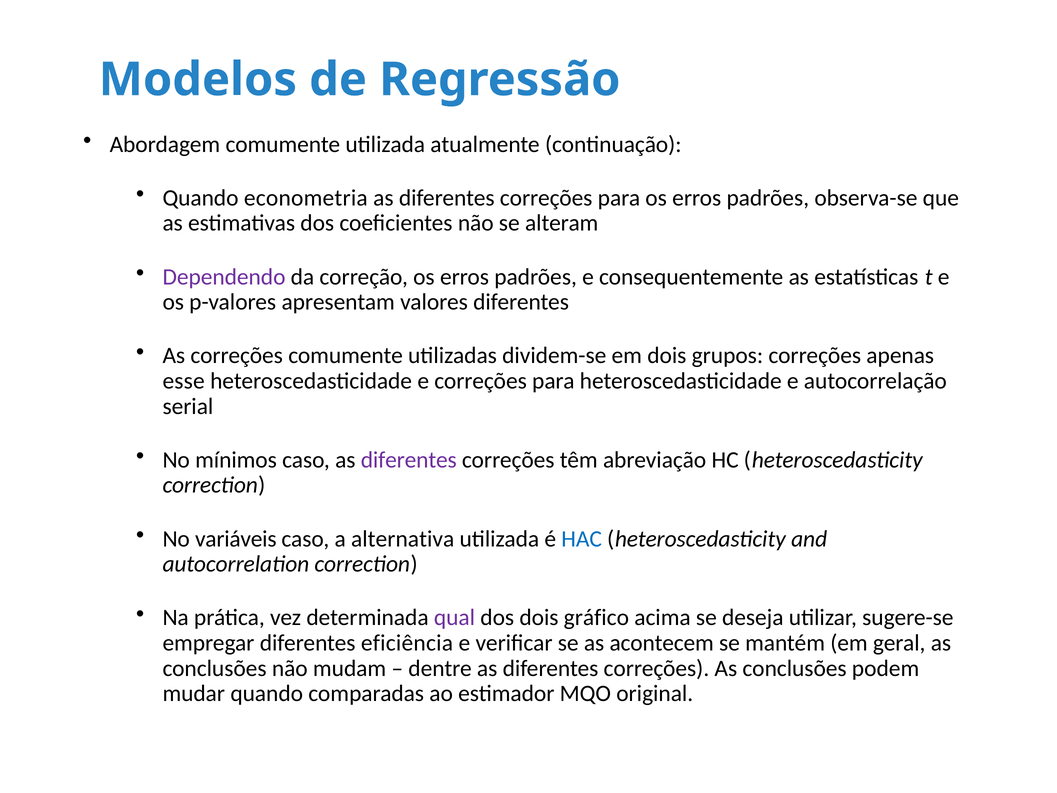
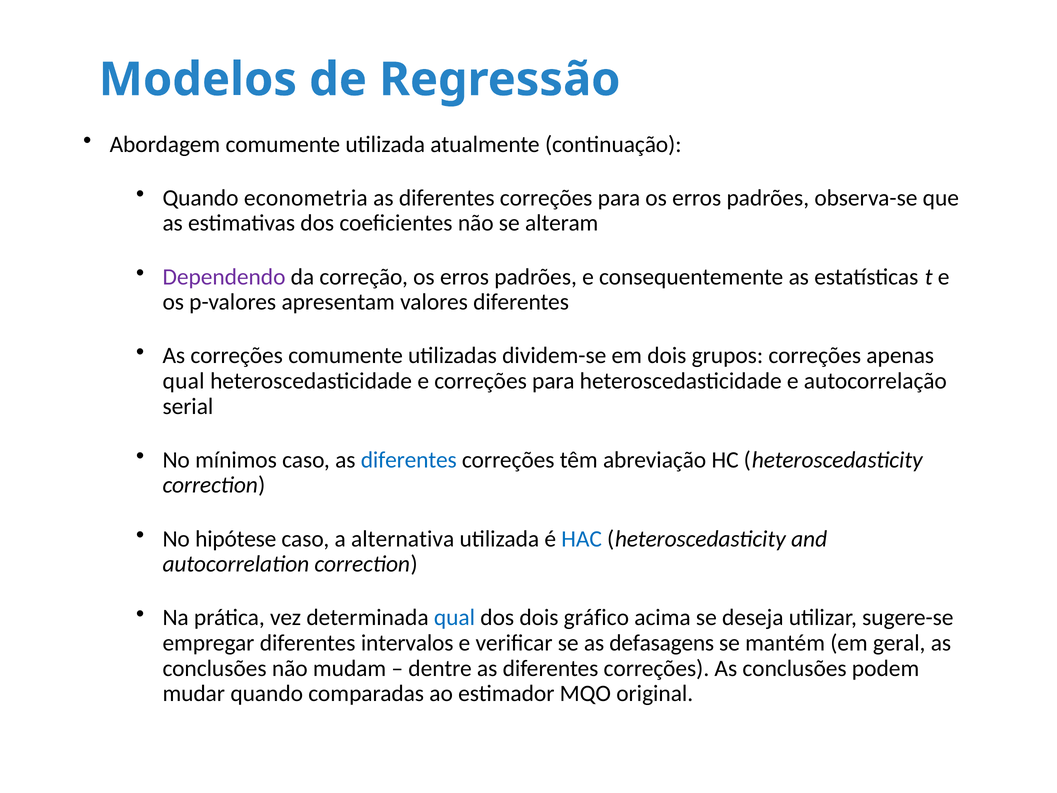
esse at (184, 381): esse -> qual
diferentes at (409, 460) colour: purple -> blue
variáveis: variáveis -> hipótese
qual at (454, 617) colour: purple -> blue
eficiência: eficiência -> intervalos
acontecem: acontecem -> defasagens
